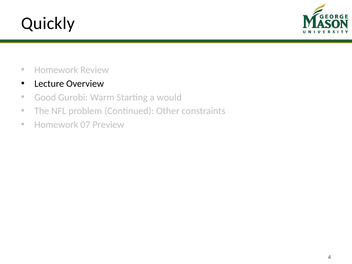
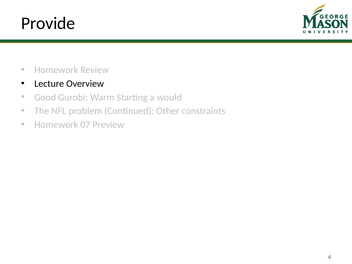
Quickly: Quickly -> Provide
